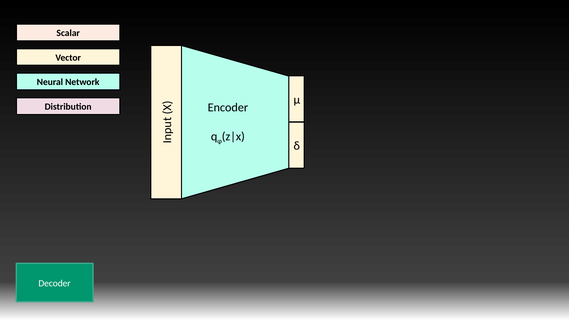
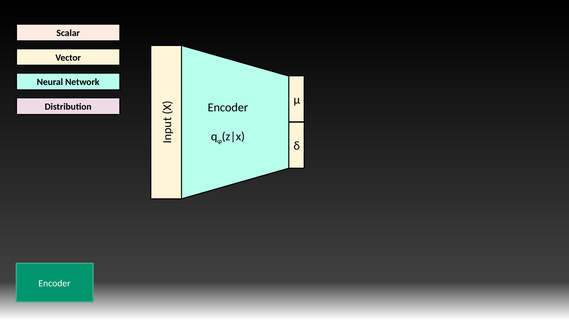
Decoder at (55, 283): Decoder -> Encoder
